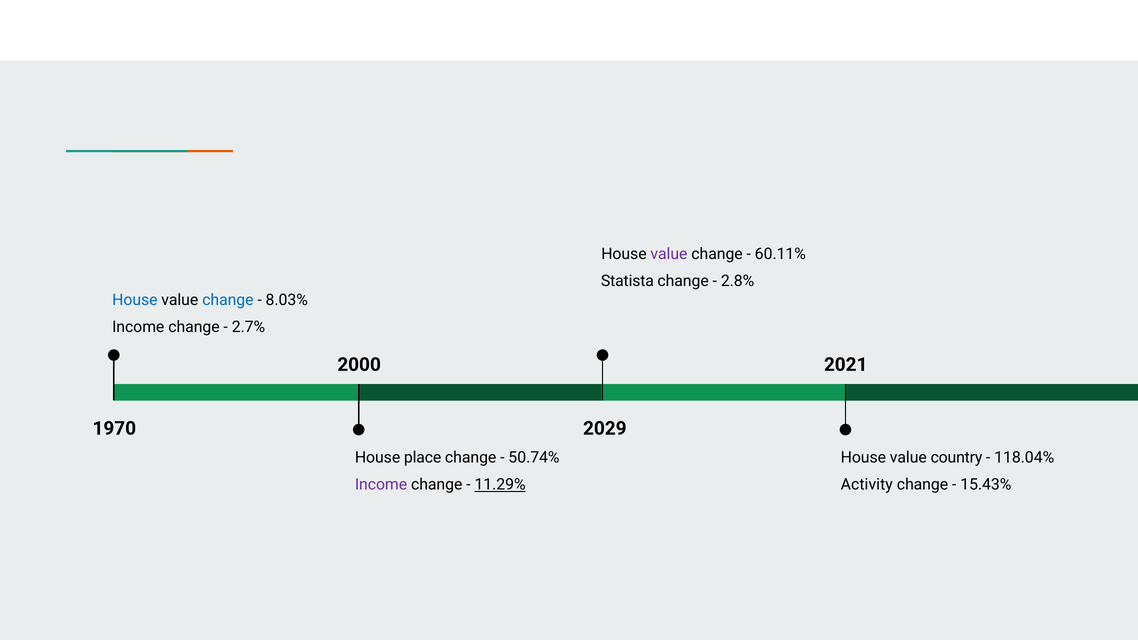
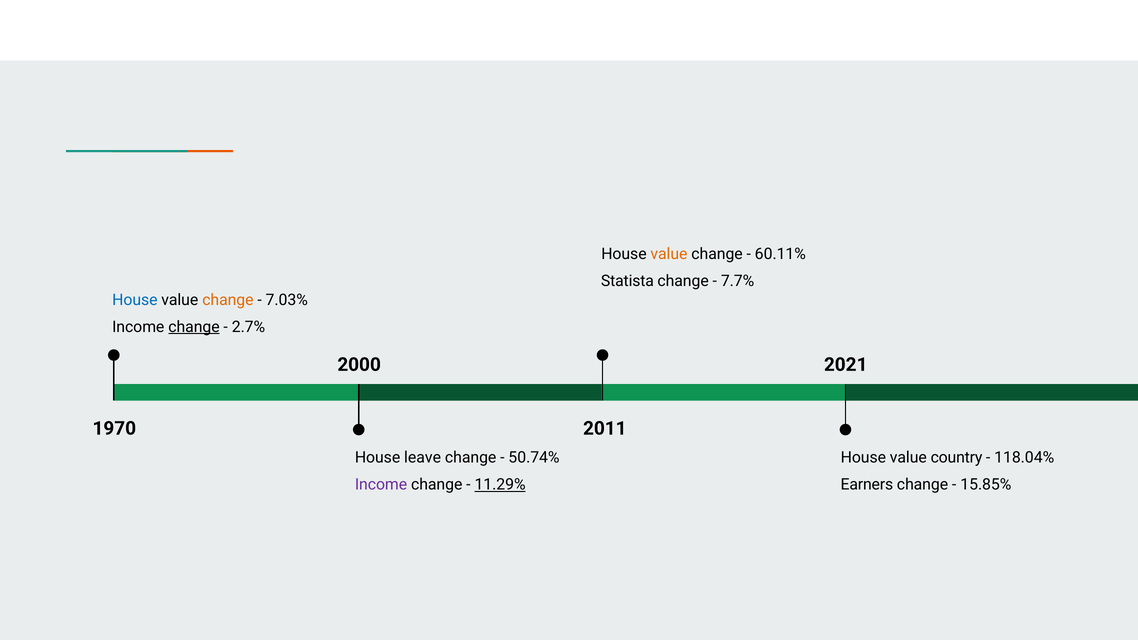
value at (669, 254) colour: purple -> orange
2.8%: 2.8% -> 7.7%
change at (228, 300) colour: blue -> orange
8.03%: 8.03% -> 7.03%
change at (194, 327) underline: none -> present
2029: 2029 -> 2011
place: place -> leave
Activity: Activity -> Earners
15.43%: 15.43% -> 15.85%
